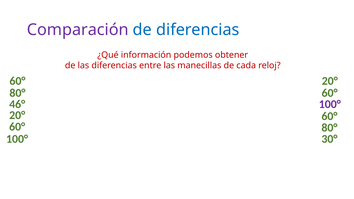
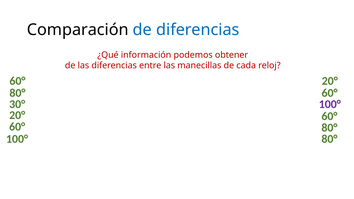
Comparación colour: purple -> black
46°: 46° -> 30°
30° at (329, 139): 30° -> 80°
